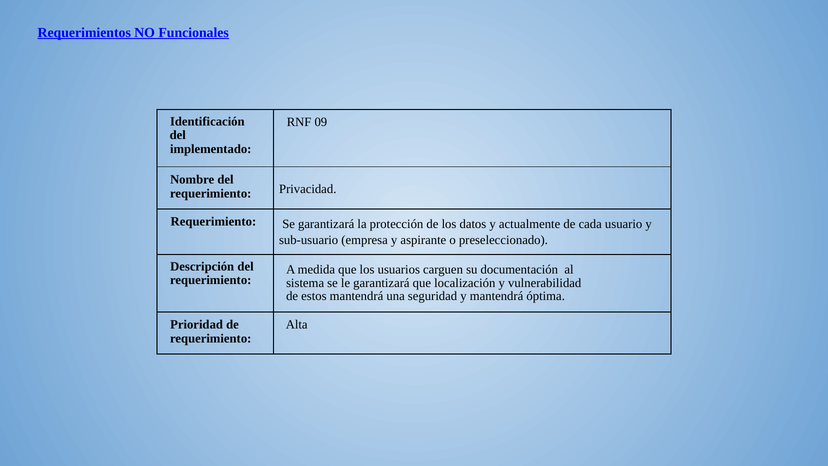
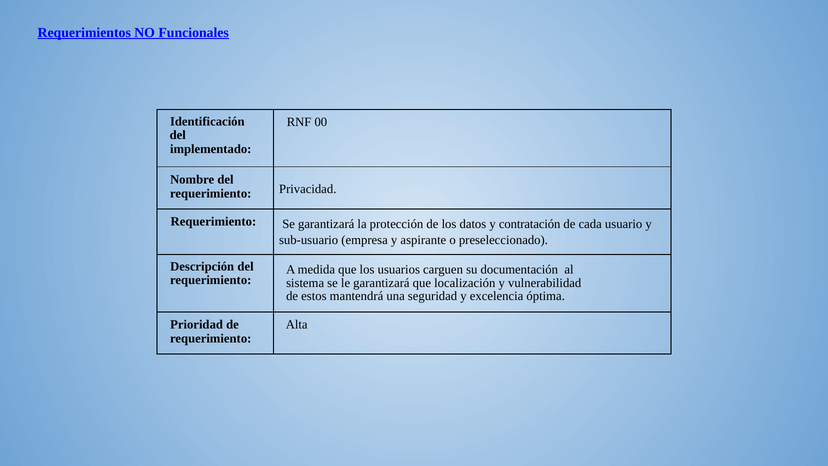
09: 09 -> 00
actualmente: actualmente -> contratación
y mantendrá: mantendrá -> excelencia
